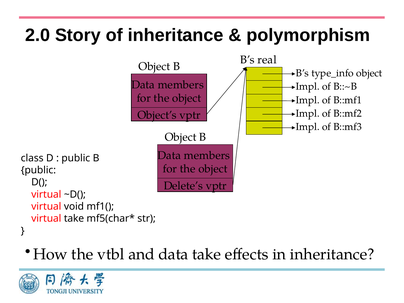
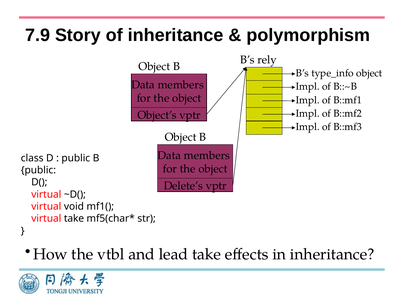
2.0: 2.0 -> 7.9
real: real -> rely
and data: data -> lead
